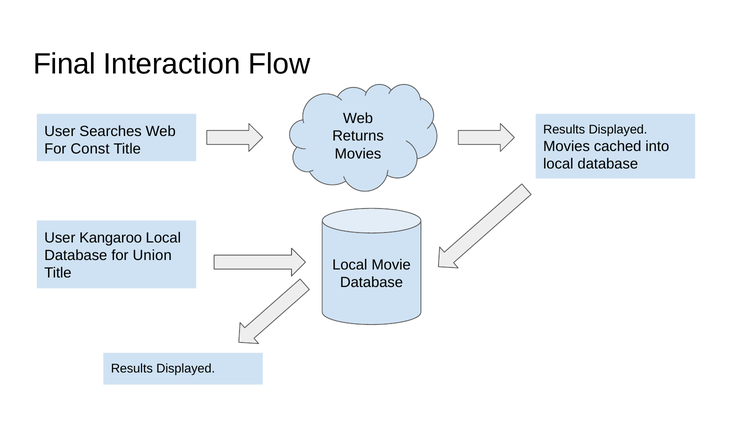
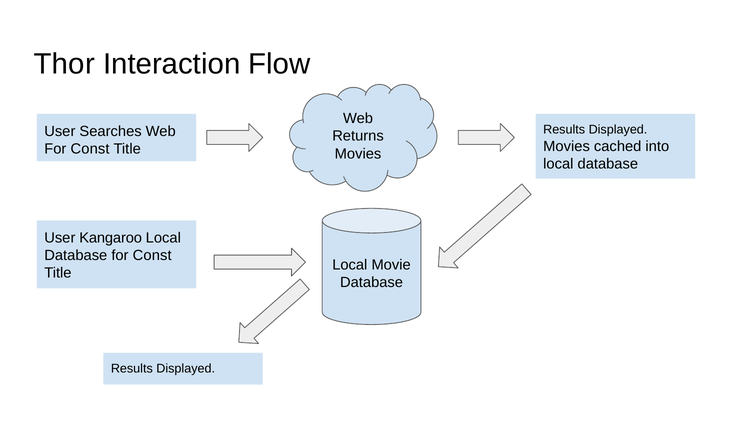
Final: Final -> Thor
Database for Union: Union -> Const
